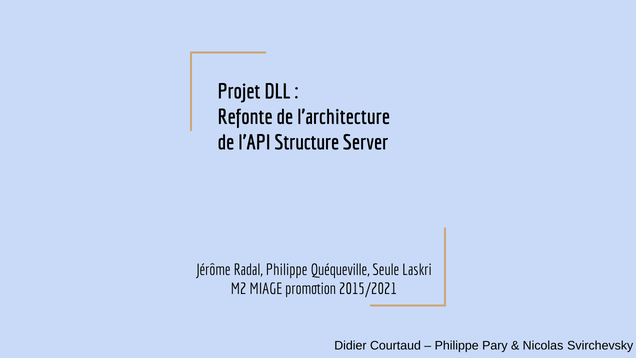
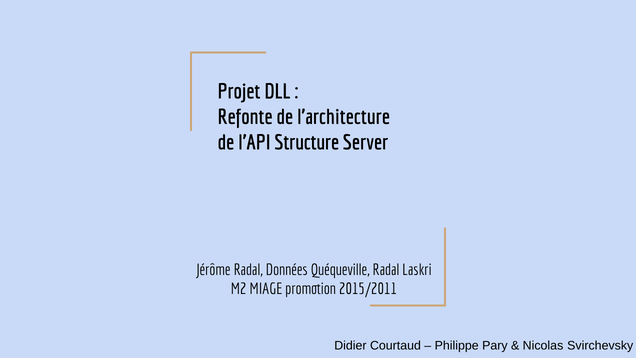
Radal Philippe: Philippe -> Données
Quéqueville Seule: Seule -> Radal
2015/2021: 2015/2021 -> 2015/2011
